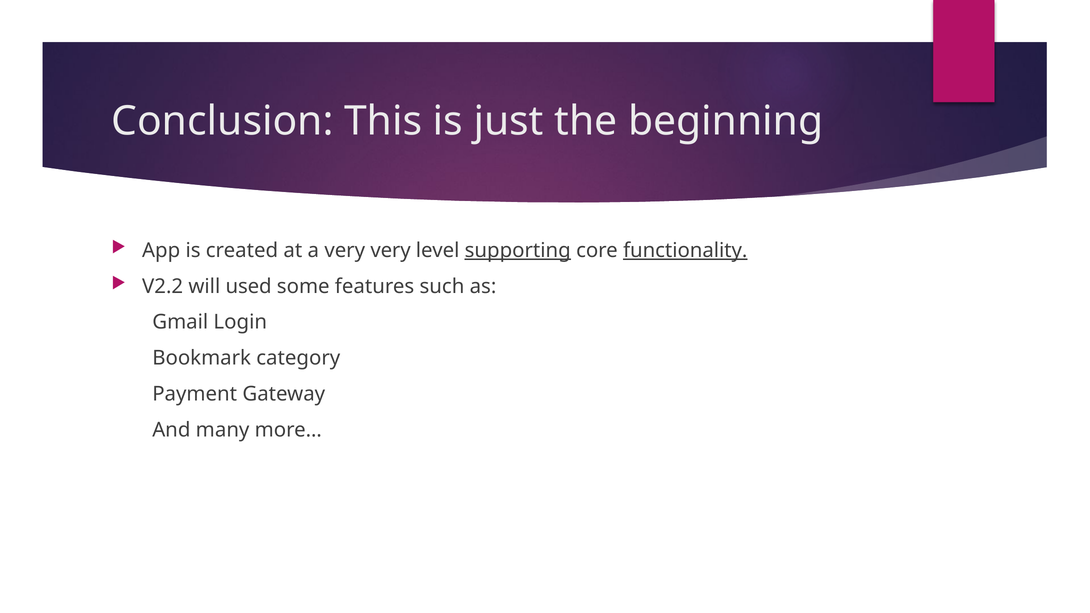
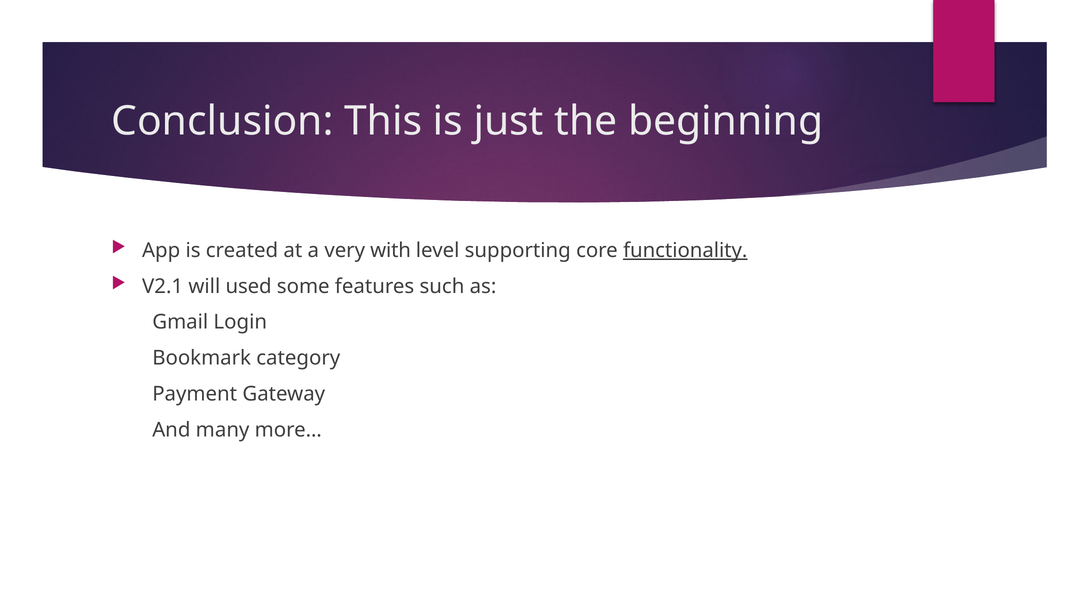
very very: very -> with
supporting underline: present -> none
V2.2: V2.2 -> V2.1
